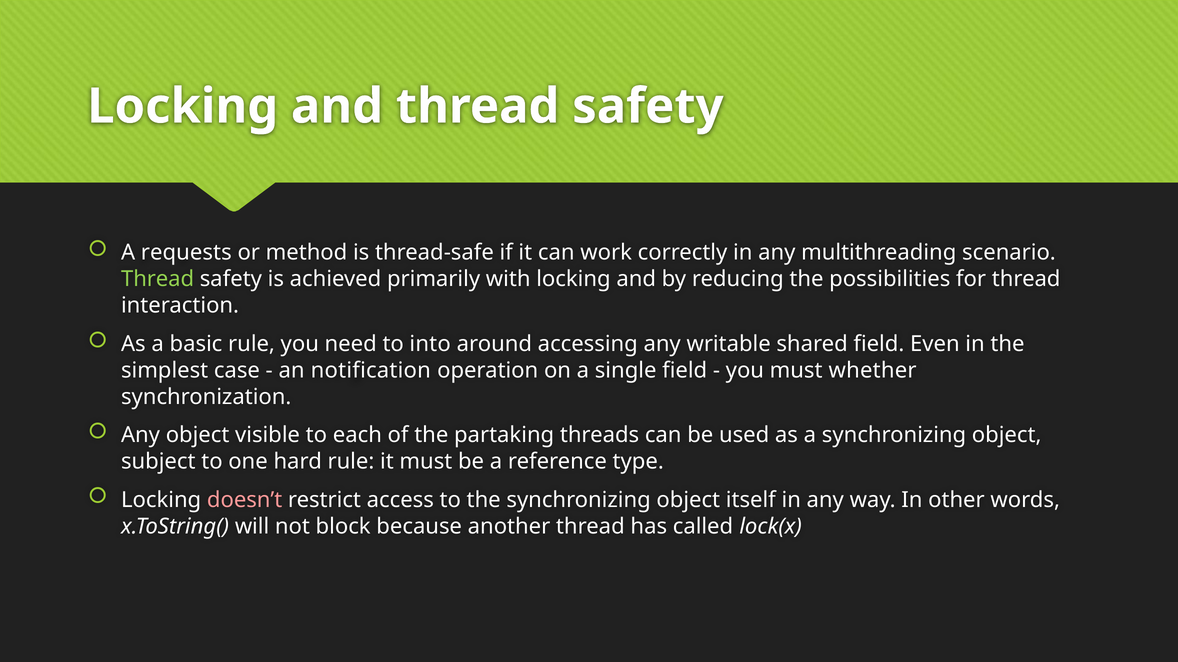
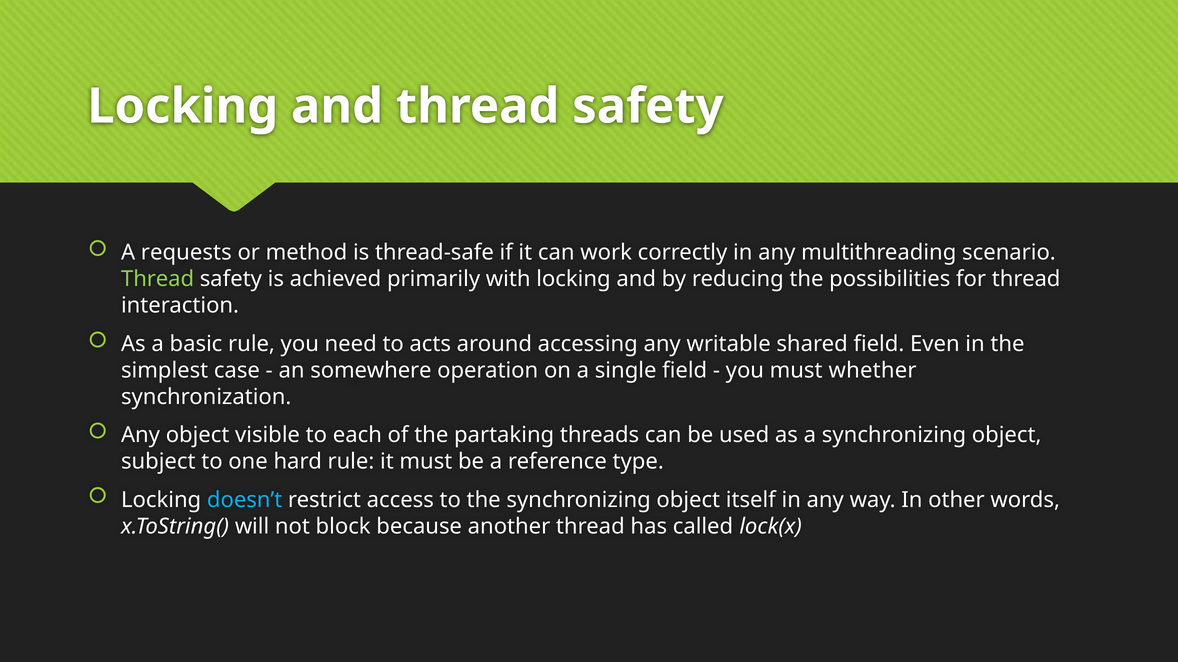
into: into -> acts
notification: notification -> somewhere
doesn’t colour: pink -> light blue
